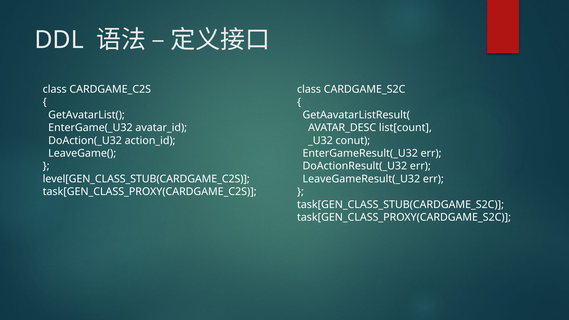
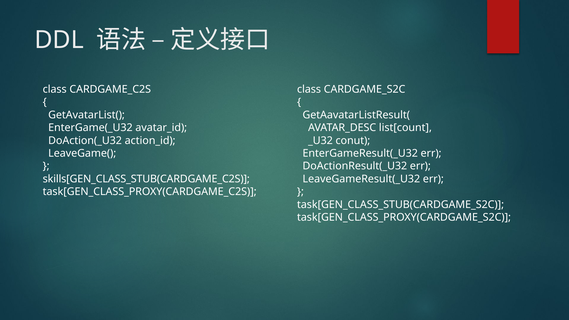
level[GEN_CLASS_STUB(CARDGAME_C2S: level[GEN_CLASS_STUB(CARDGAME_C2S -> skills[GEN_CLASS_STUB(CARDGAME_C2S
